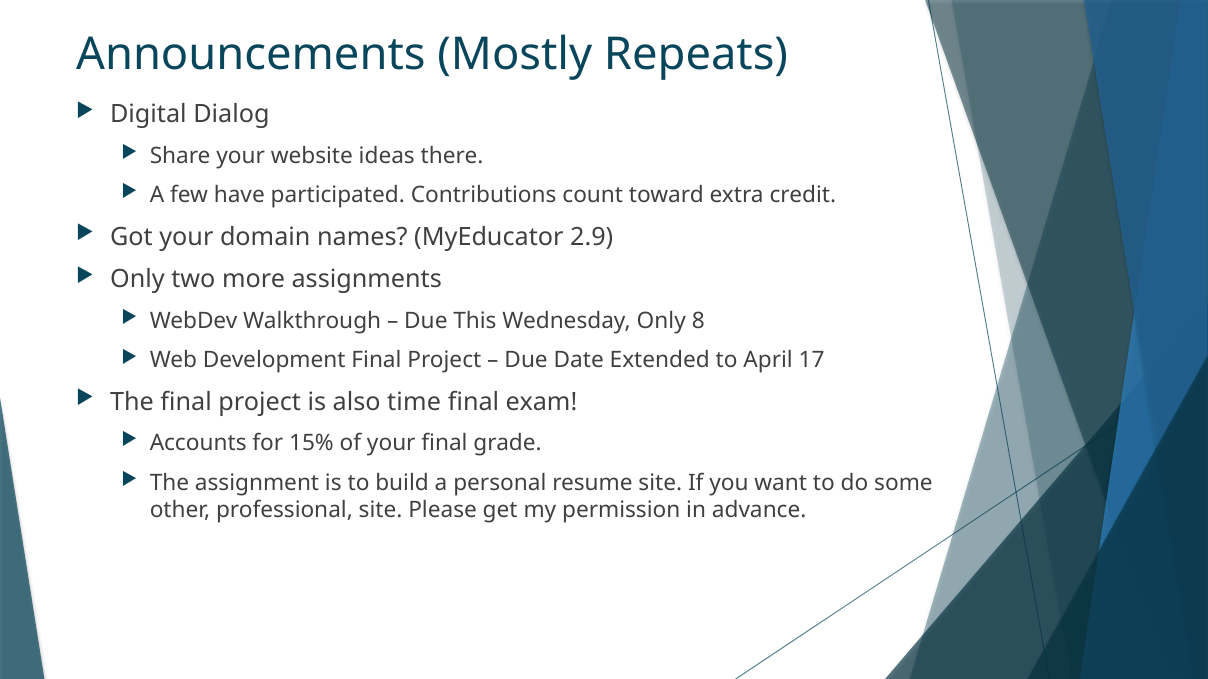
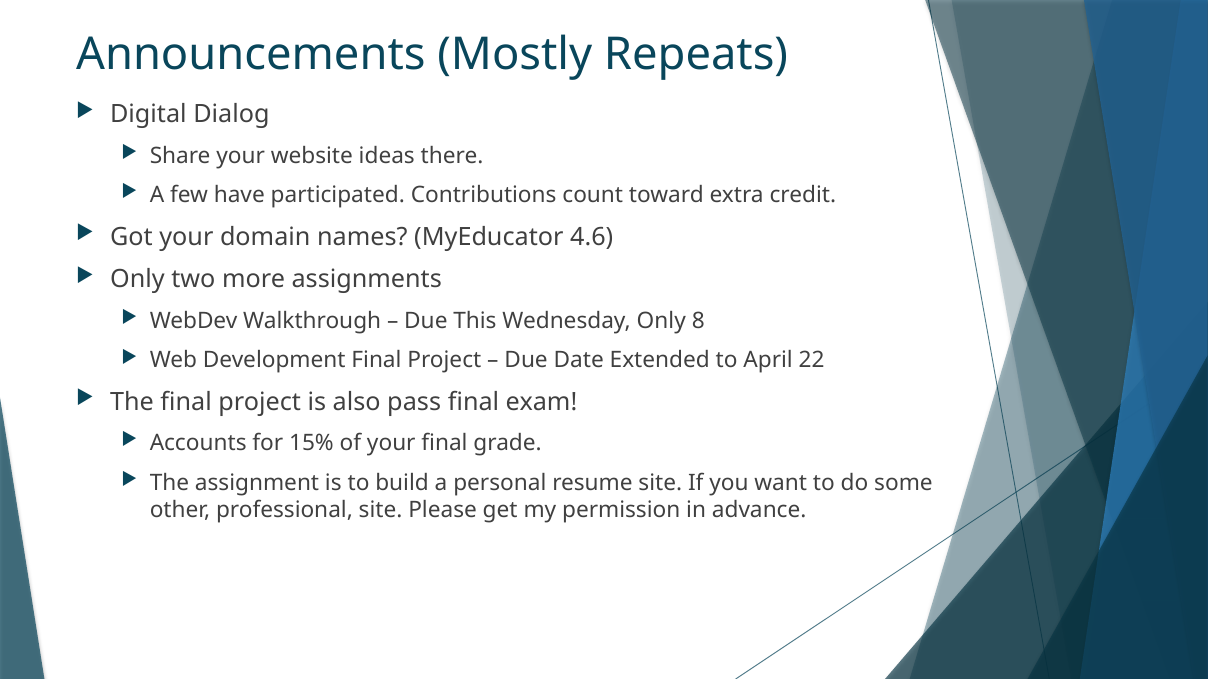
2.9: 2.9 -> 4.6
17: 17 -> 22
time: time -> pass
